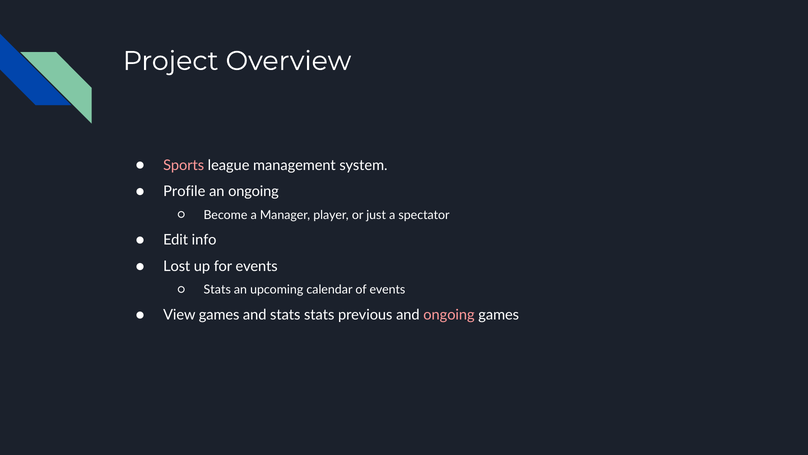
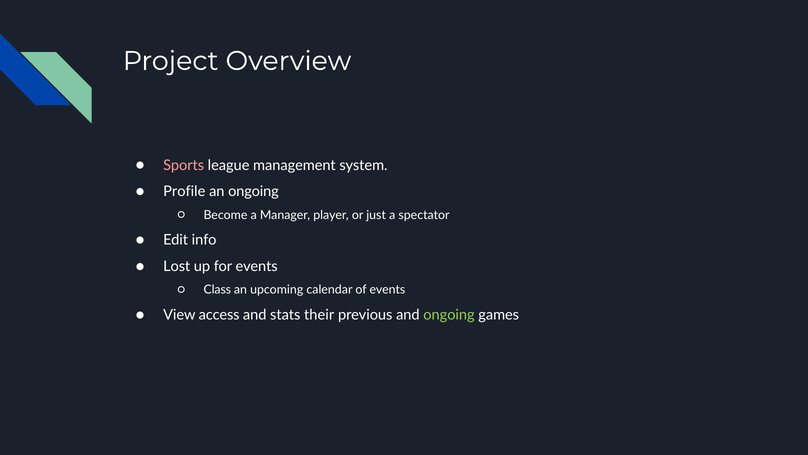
Stats at (217, 290): Stats -> Class
View games: games -> access
stats stats: stats -> their
ongoing at (449, 315) colour: pink -> light green
